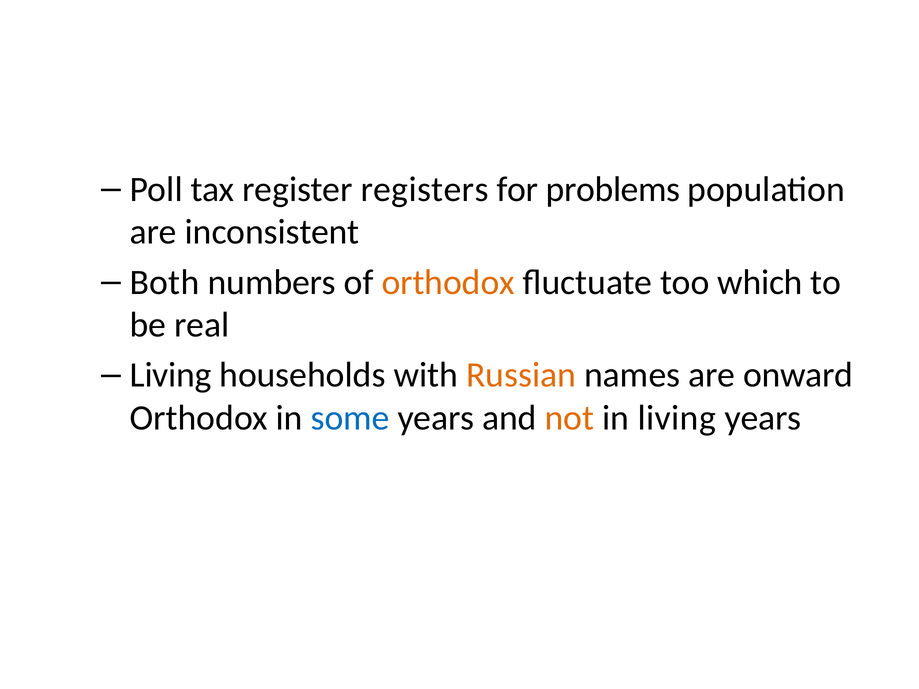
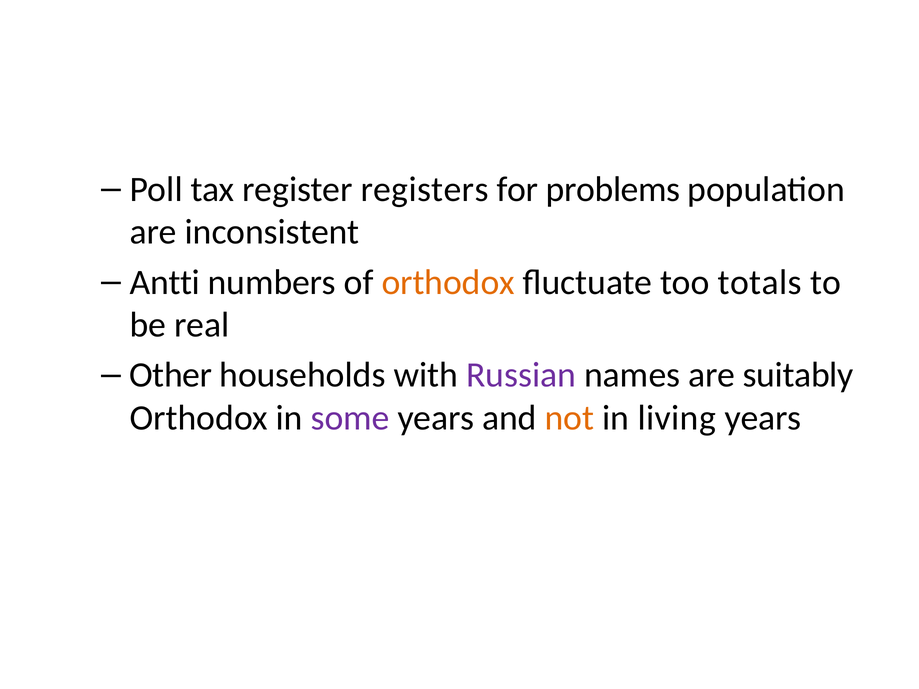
Both: Both -> Antti
which: which -> totals
Living at (171, 375): Living -> Other
Russian colour: orange -> purple
onward: onward -> suitably
some colour: blue -> purple
